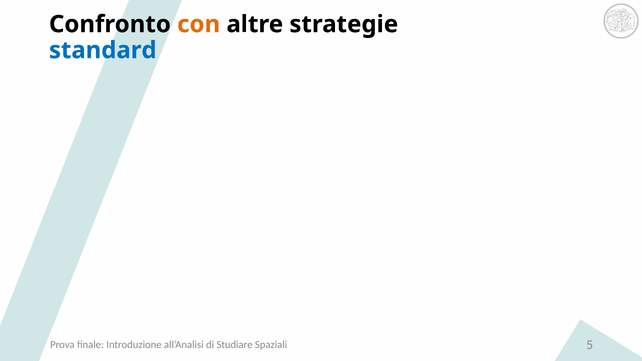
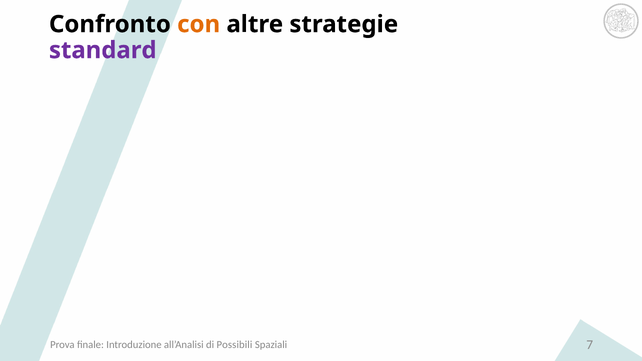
standard colour: blue -> purple
Studiare: Studiare -> Possibili
5: 5 -> 7
